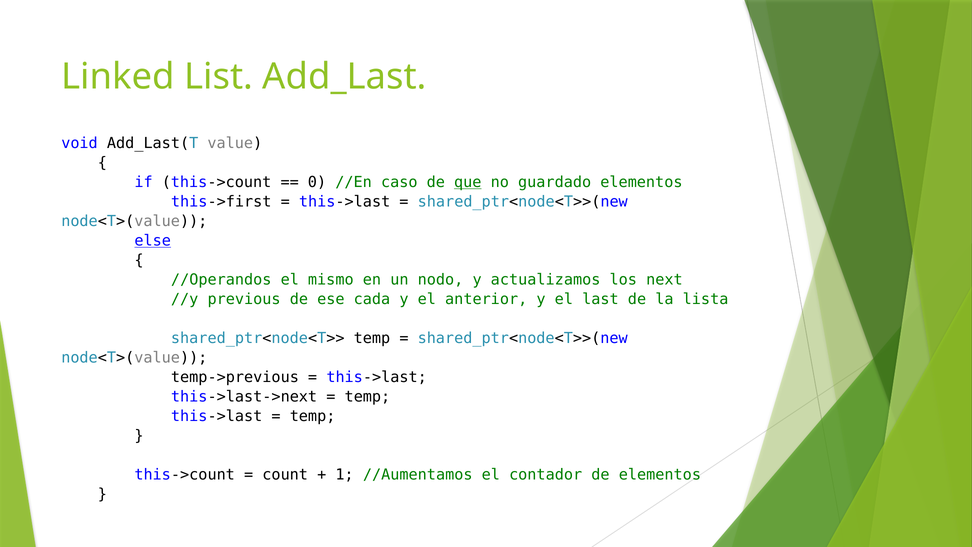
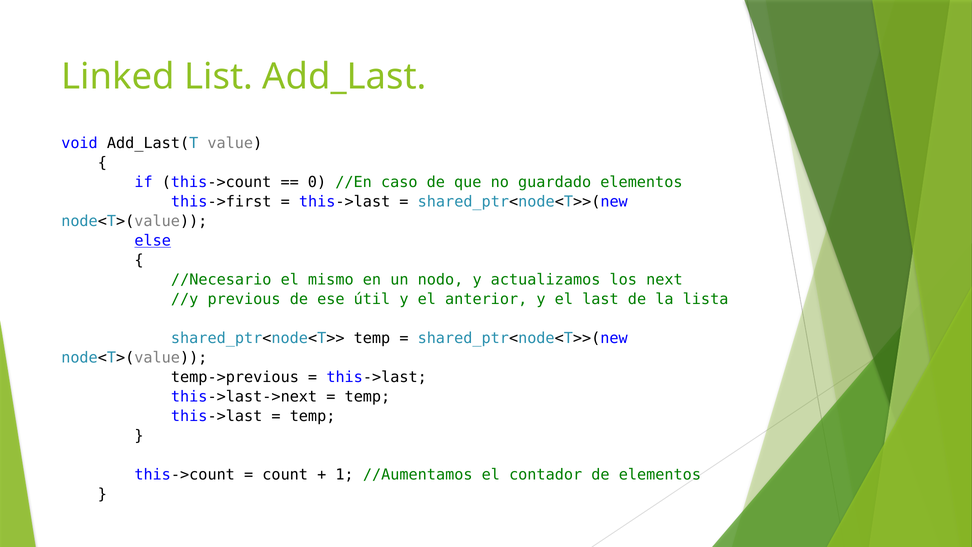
que underline: present -> none
//Operandos: //Operandos -> //Necesario
cada: cada -> útil
